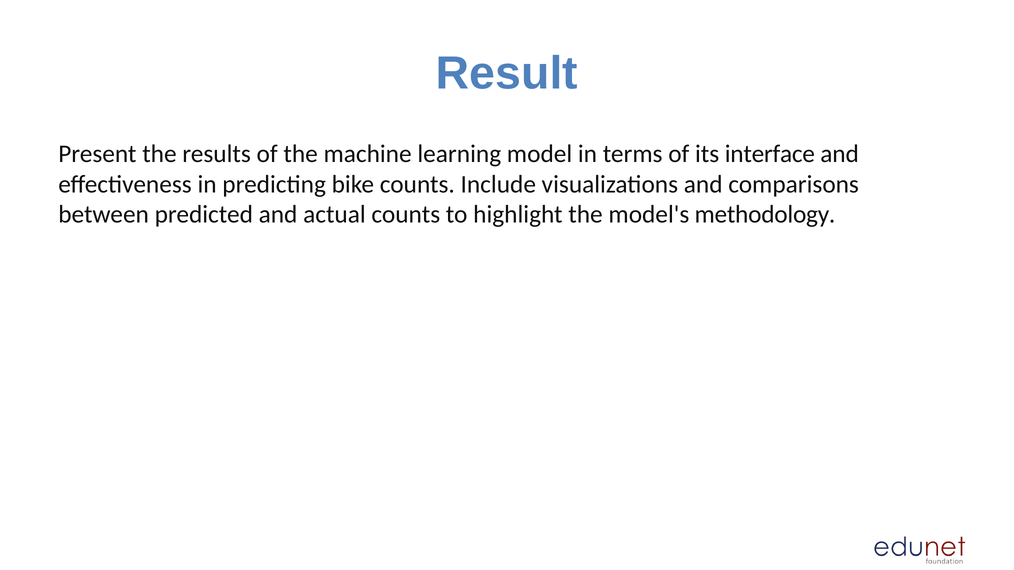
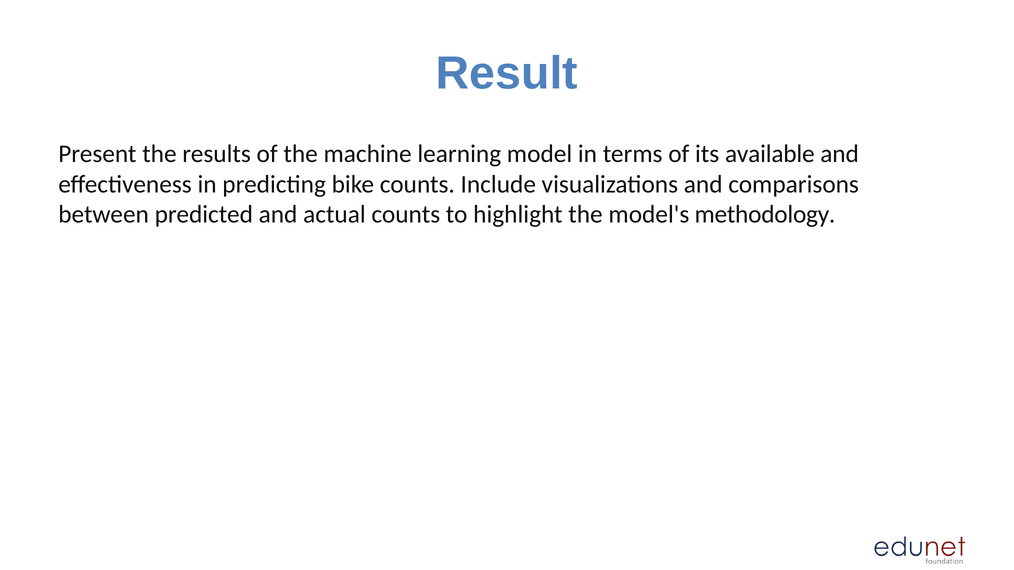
interface: interface -> available
